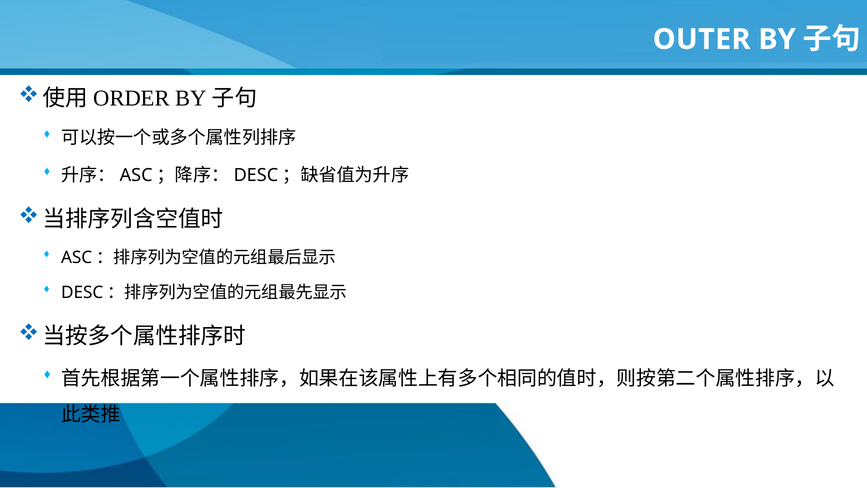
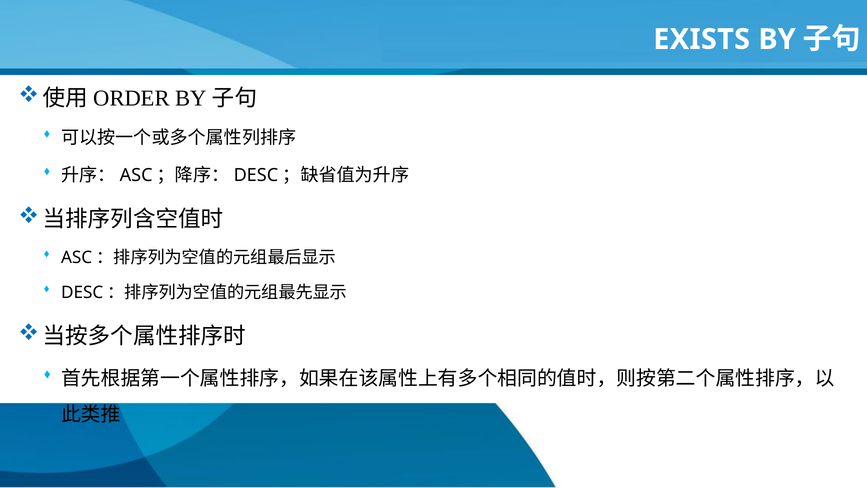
OUTER: OUTER -> EXISTS
